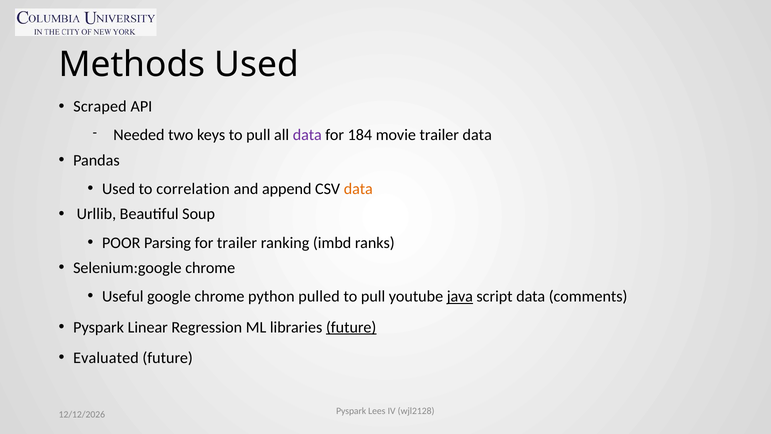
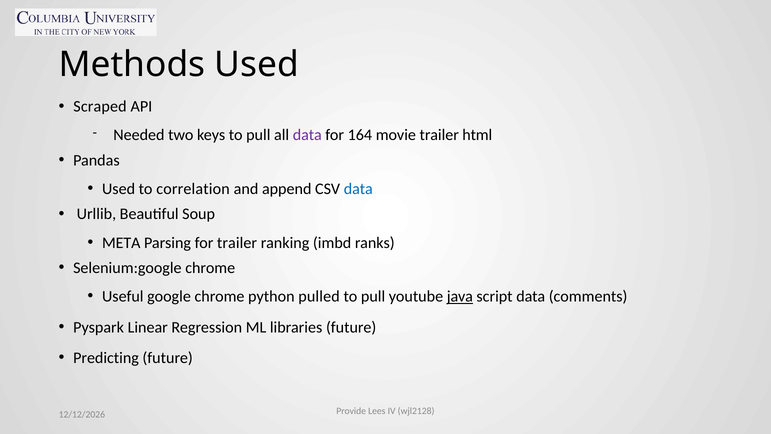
184: 184 -> 164
trailer data: data -> html
data at (358, 189) colour: orange -> blue
POOR: POOR -> META
future at (351, 327) underline: present -> none
Evaluated: Evaluated -> Predicting
Pyspark at (351, 411): Pyspark -> Provide
